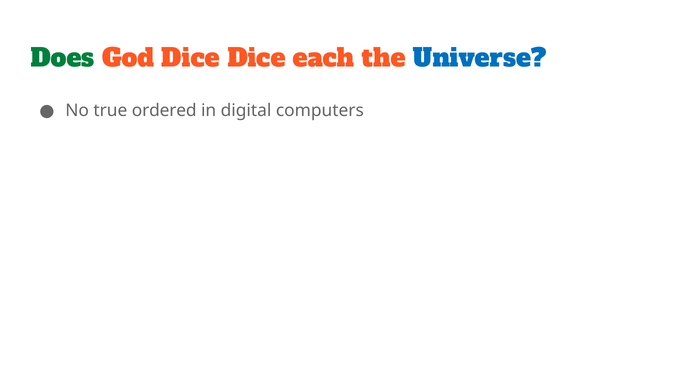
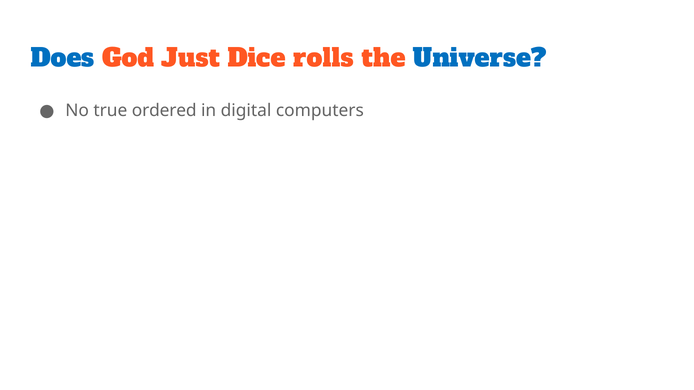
Does colour: green -> blue
God Dice: Dice -> Just
each: each -> rolls
